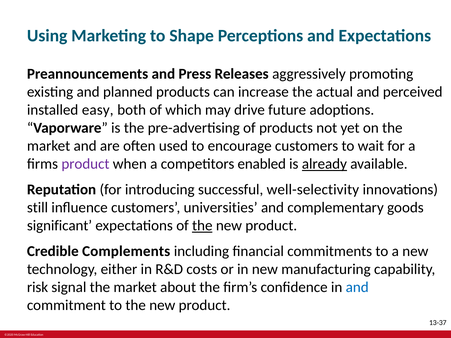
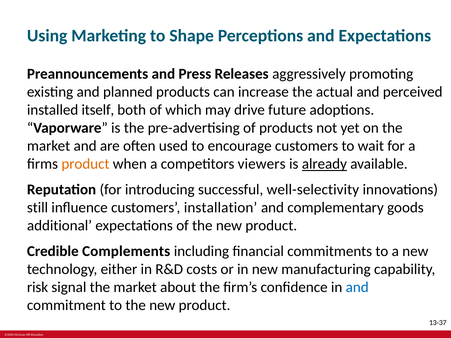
easy: easy -> itself
product at (85, 164) colour: purple -> orange
enabled: enabled -> viewers
universities: universities -> installation
significant: significant -> additional
the at (202, 226) underline: present -> none
